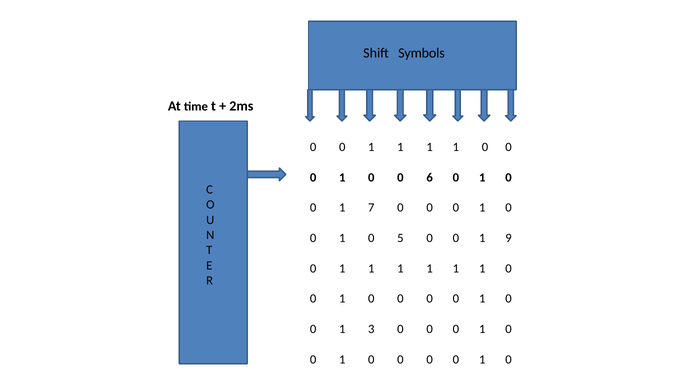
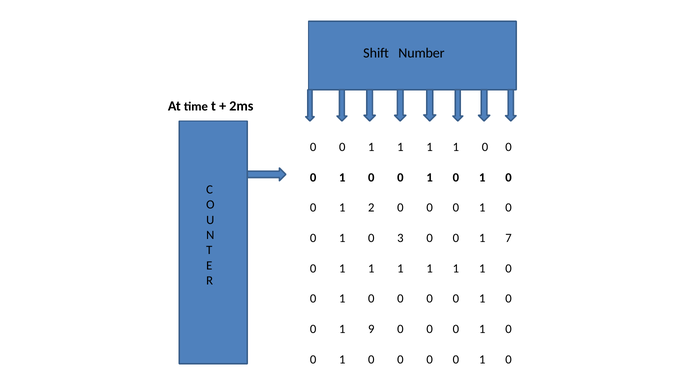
Symbols: Symbols -> Number
6 at (430, 177): 6 -> 1
7: 7 -> 2
5: 5 -> 3
9: 9 -> 7
3: 3 -> 9
